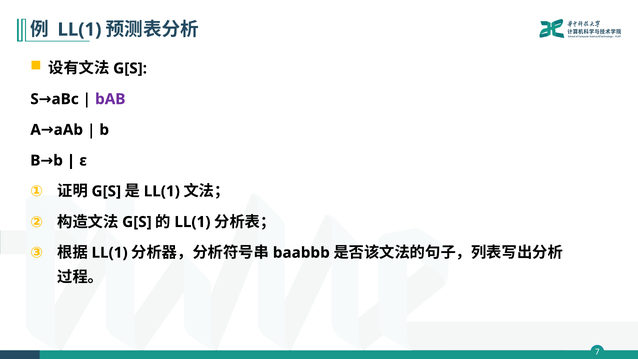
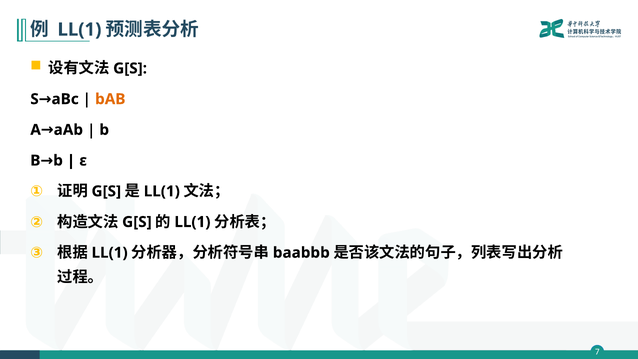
bAB colour: purple -> orange
